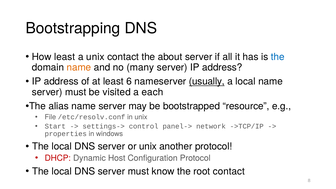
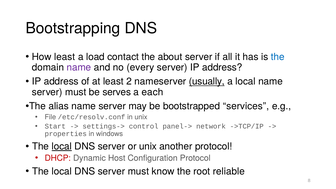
a unix: unix -> load
name at (79, 67) colour: orange -> purple
many: many -> every
6: 6 -> 2
visited: visited -> serves
resource: resource -> services
local at (62, 146) underline: none -> present
root contact: contact -> reliable
